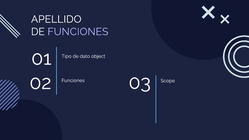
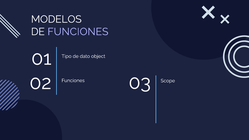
APELLIDO: APELLIDO -> MODELOS
